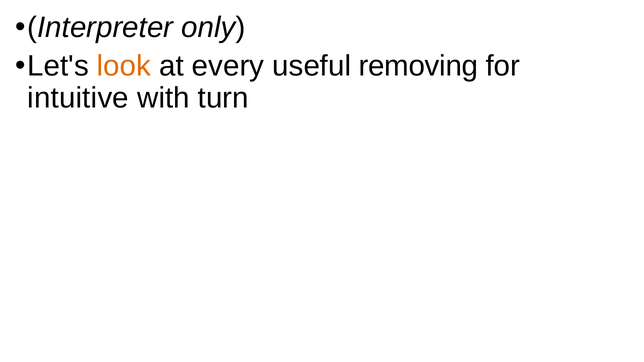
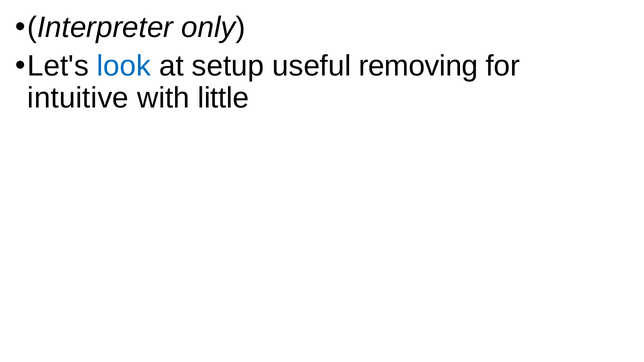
look colour: orange -> blue
every: every -> setup
turn: turn -> little
